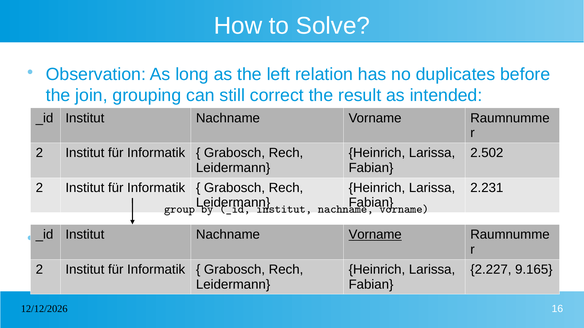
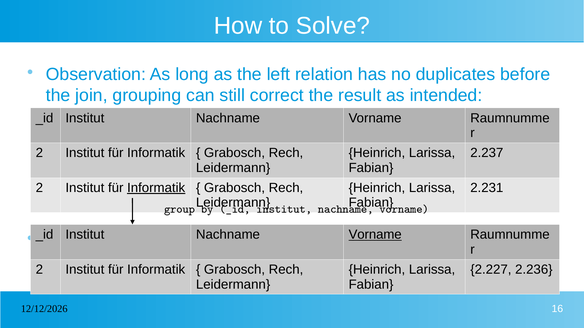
2.502: 2.502 -> 2.237
Informatik at (156, 188) underline: none -> present
9.165: 9.165 -> 2.236
